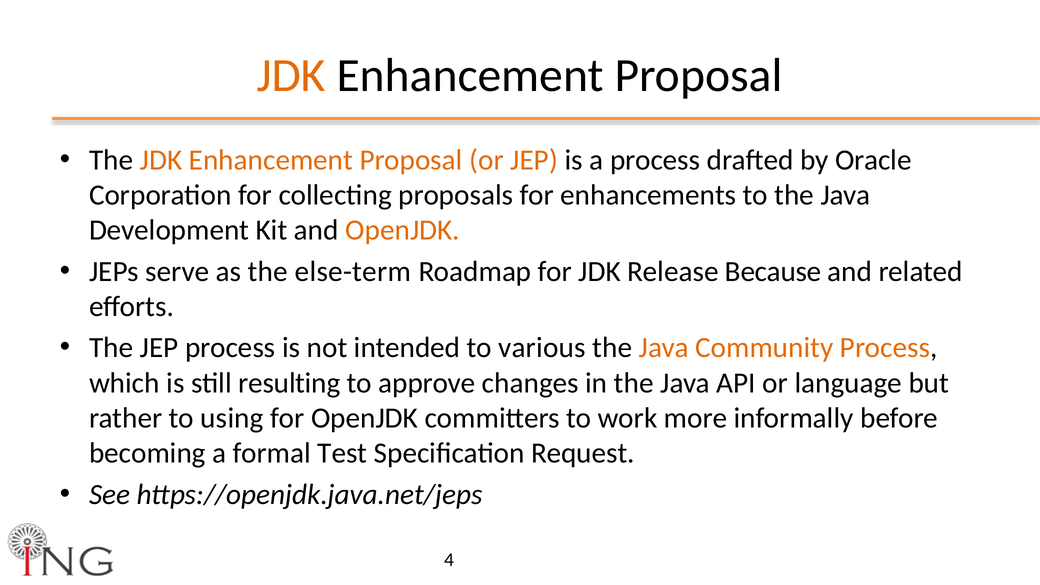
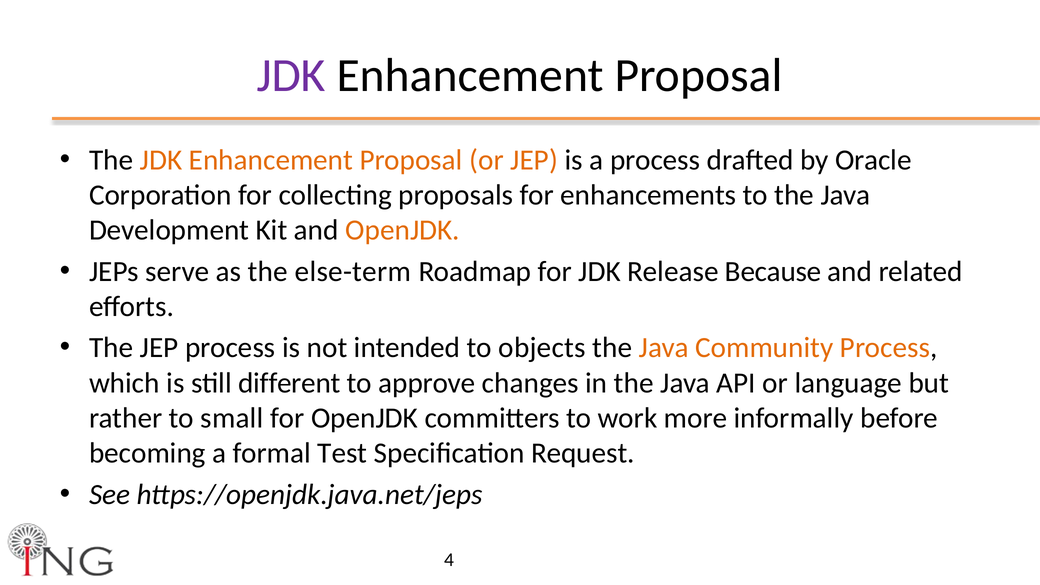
JDK at (291, 76) colour: orange -> purple
various: various -> objects
resulting: resulting -> different
using: using -> small
